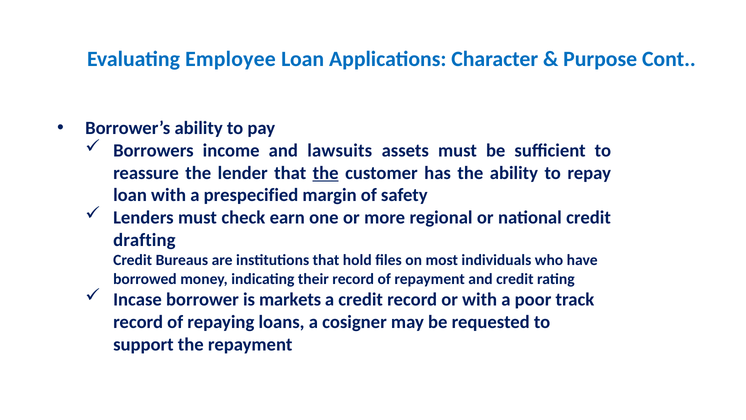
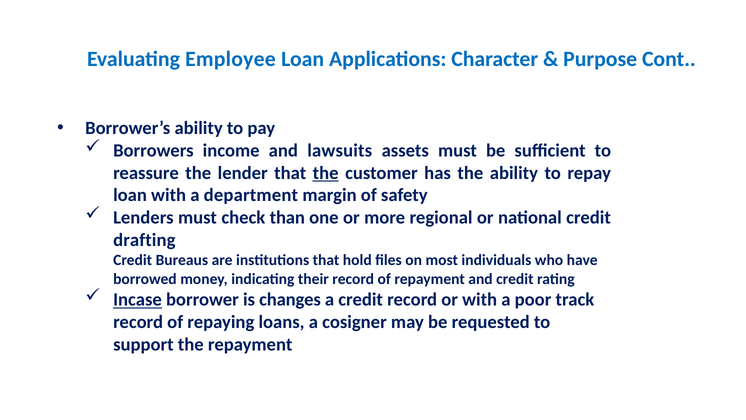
prespecified: prespecified -> department
earn: earn -> than
Incase underline: none -> present
markets: markets -> changes
